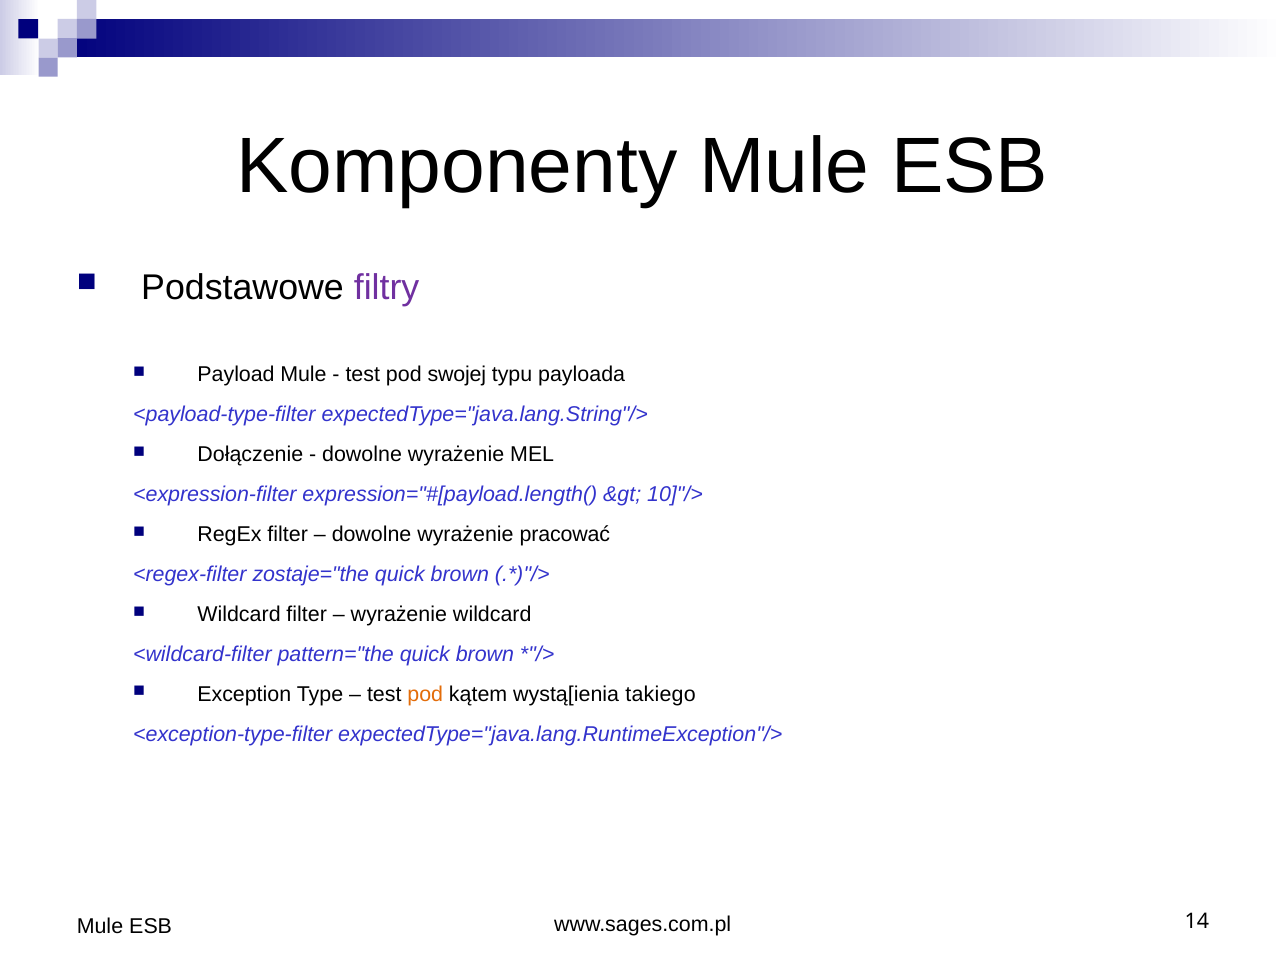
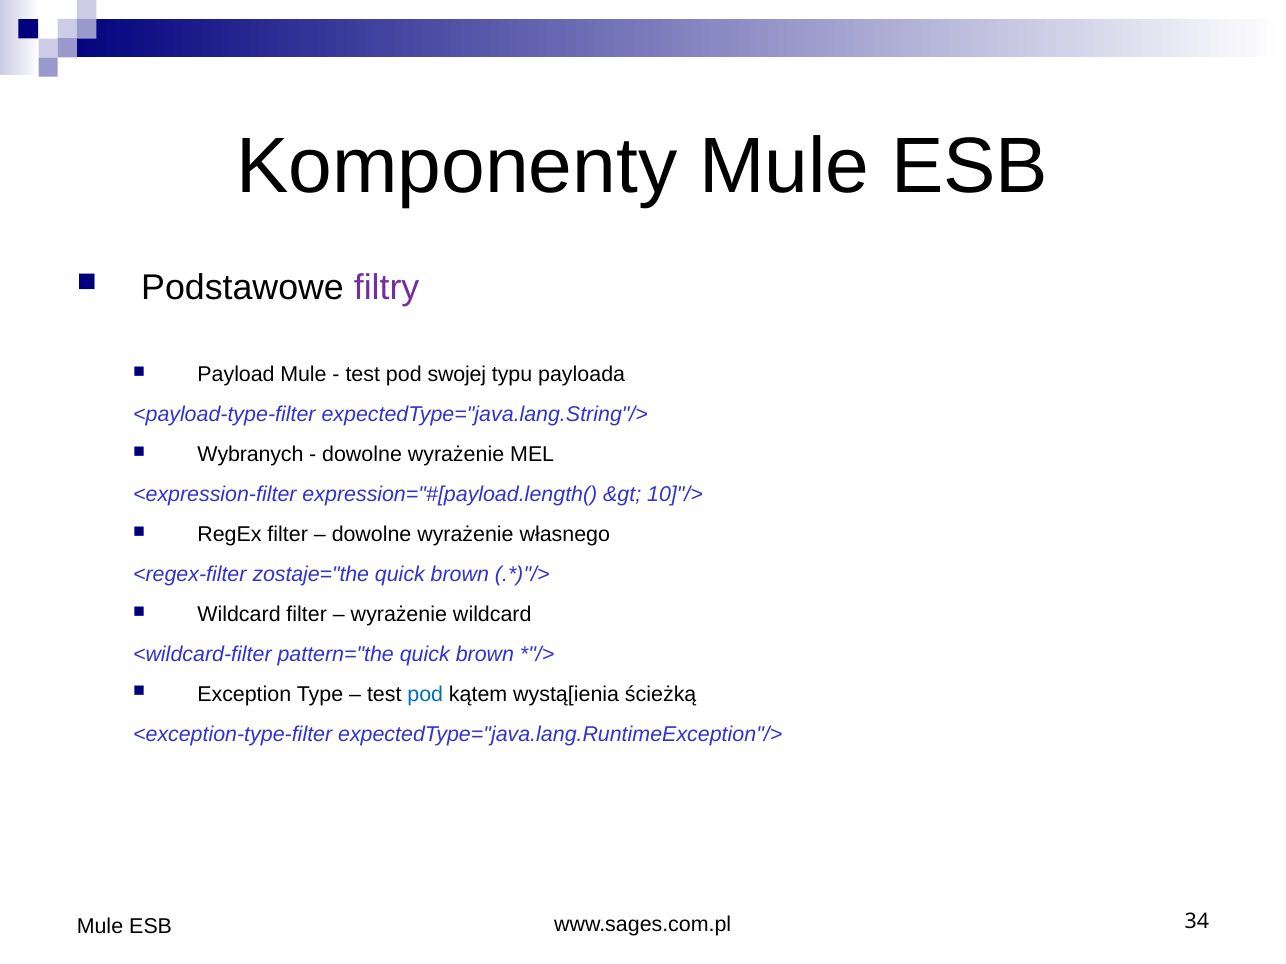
Dołączenie: Dołączenie -> Wybranych
pracować: pracować -> własnego
pod at (425, 695) colour: orange -> blue
takiego: takiego -> ścieżką
14: 14 -> 34
